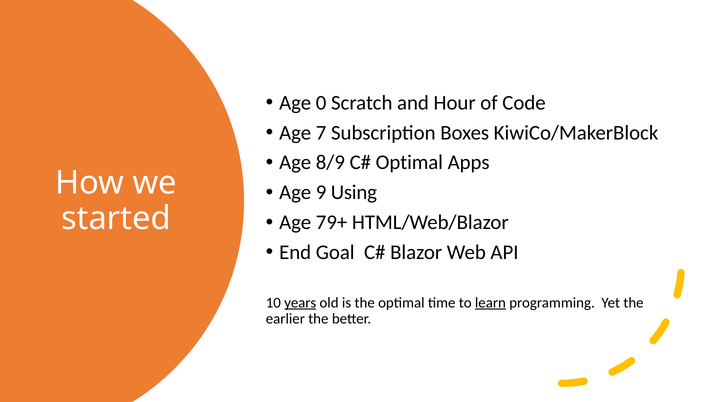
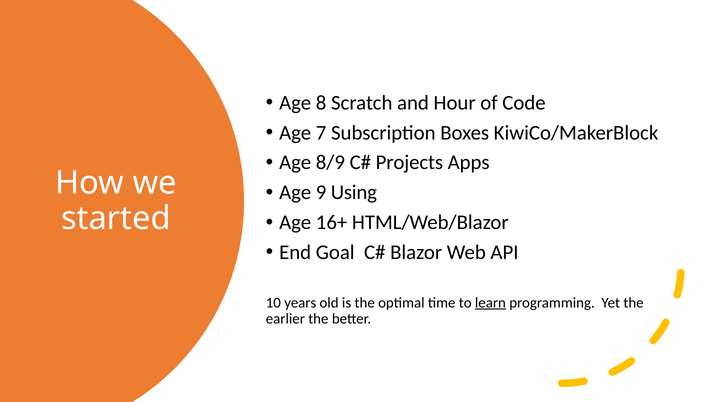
0: 0 -> 8
Optimal at (409, 162): Optimal -> Projects
79+: 79+ -> 16+
years underline: present -> none
